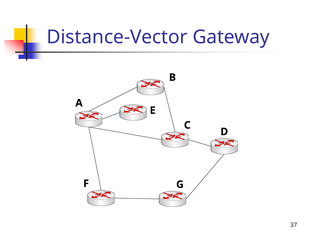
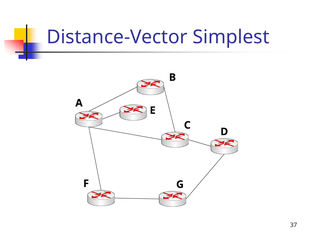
Gateway: Gateway -> Simplest
